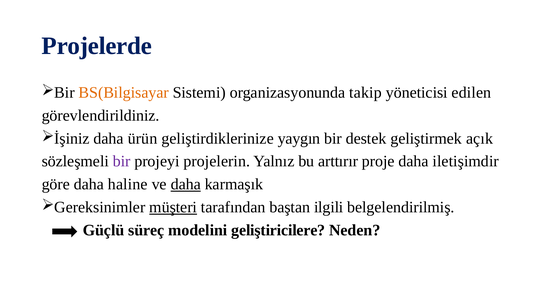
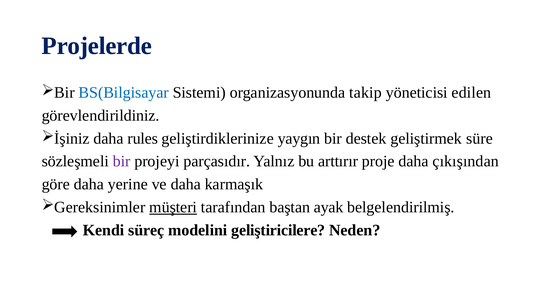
BS(Bilgisayar colour: orange -> blue
ürün: ürün -> rules
açık: açık -> süre
projelerin: projelerin -> parçasıdır
iletişimdir: iletişimdir -> çıkışından
haline: haline -> yerine
daha at (186, 184) underline: present -> none
ilgili: ilgili -> ayak
Güçlü: Güçlü -> Kendi
